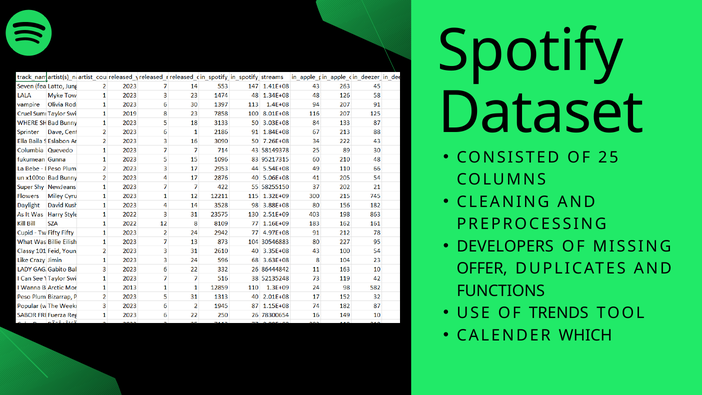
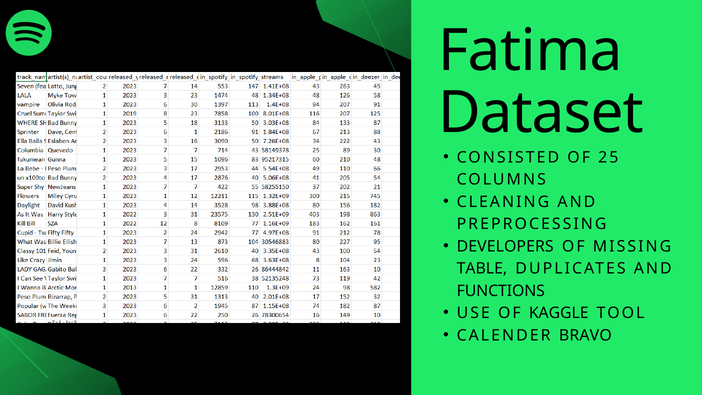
Spotify: Spotify -> Fatima
OFFER: OFFER -> TABLE
TRENDS: TRENDS -> KAGGLE
WHICH: WHICH -> BRAVO
